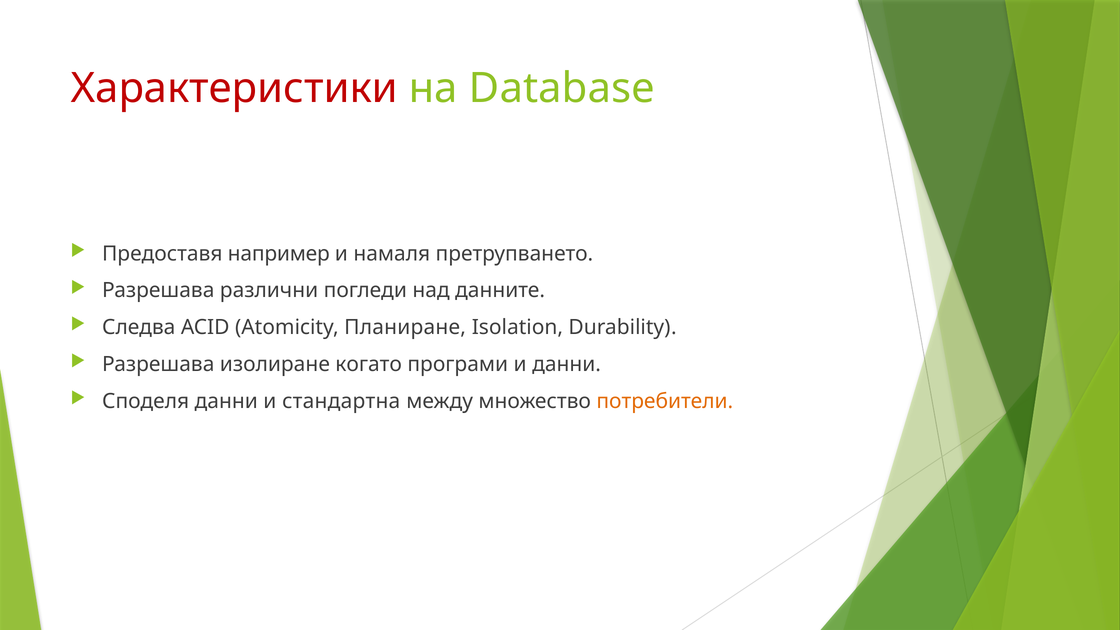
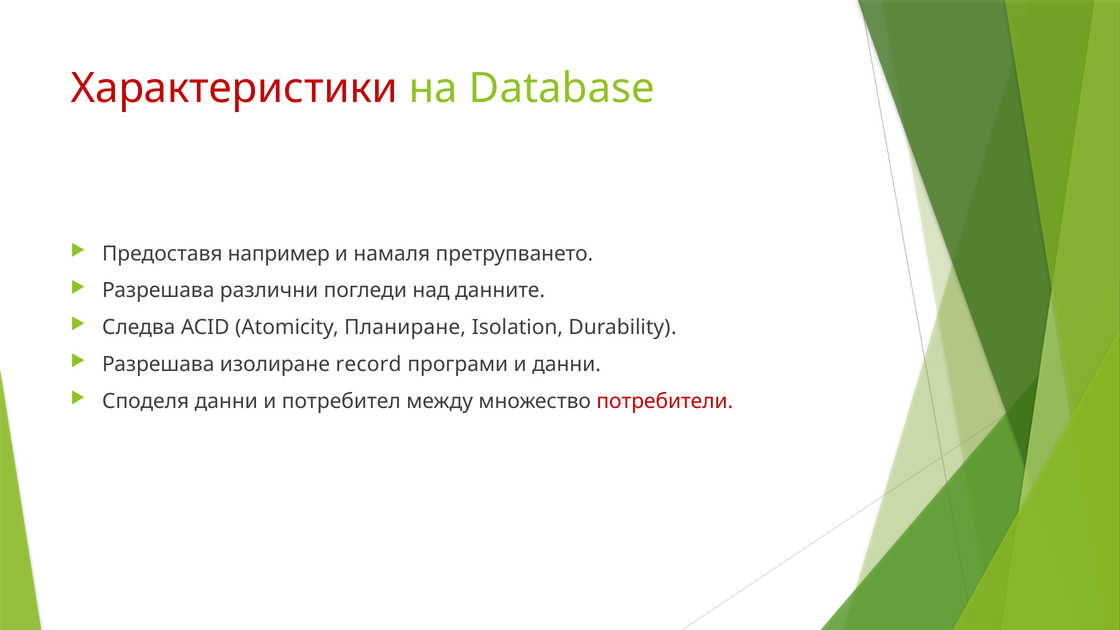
когато: когато -> record
стандартна: стандартна -> потребител
потребители colour: orange -> red
